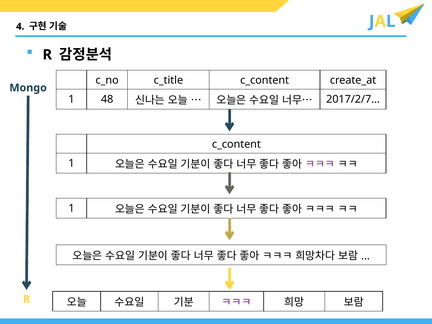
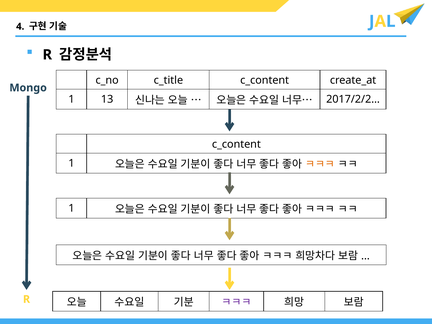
48: 48 -> 13
2017/2/7…: 2017/2/7… -> 2017/2/2…
ㅋㅋㅋ at (320, 164) colour: purple -> orange
